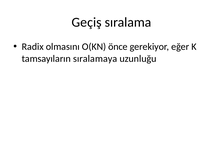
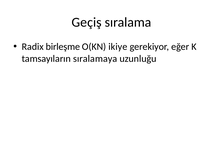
olmasını: olmasını -> birleşme
önce: önce -> ikiye
